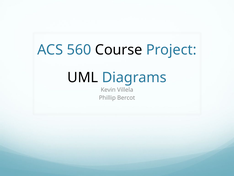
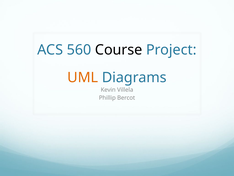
UML colour: black -> orange
